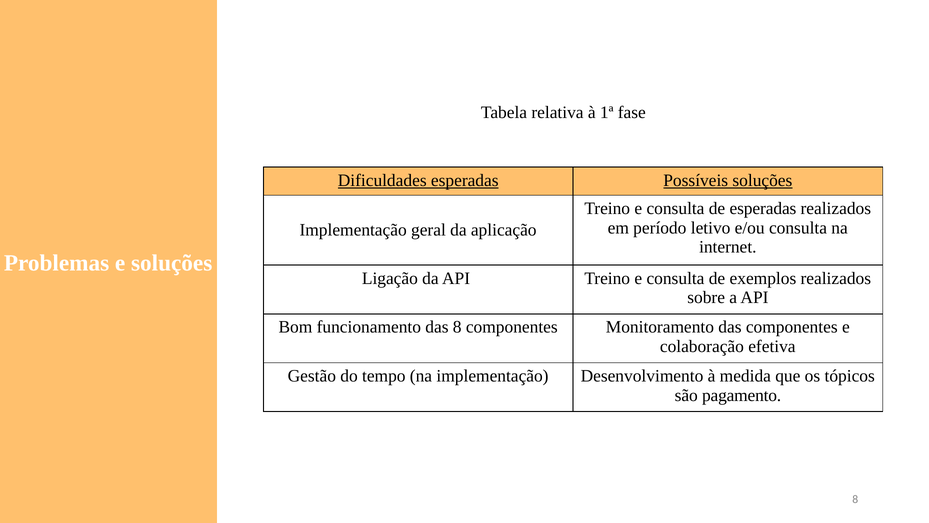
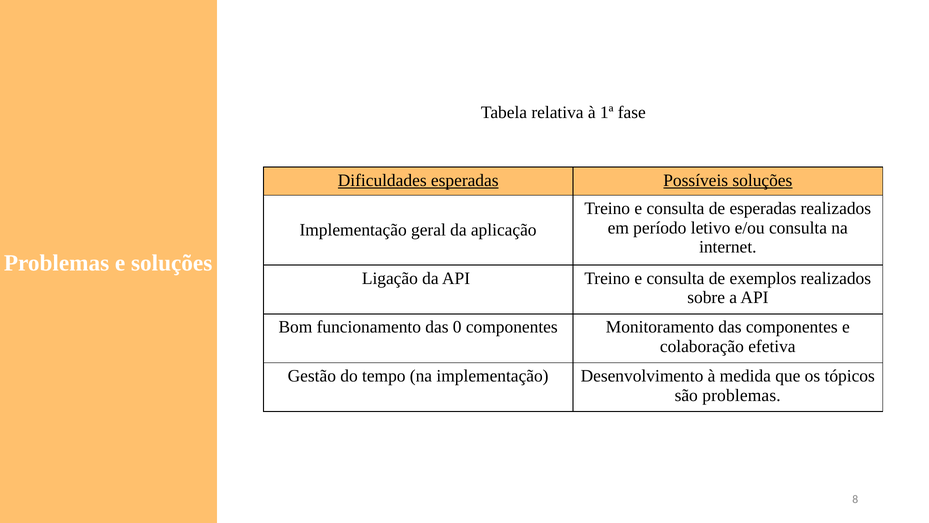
das 8: 8 -> 0
são pagamento: pagamento -> problemas
